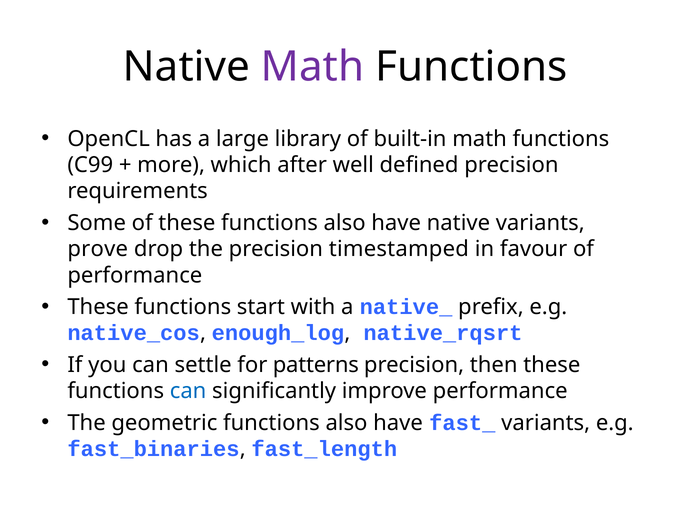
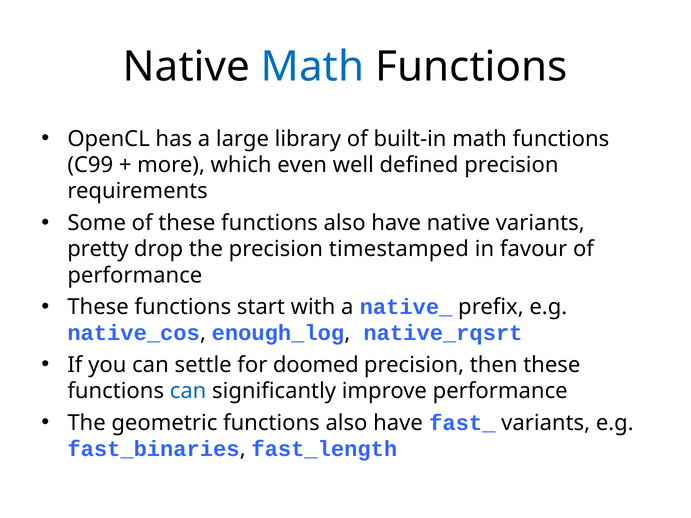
Math at (313, 67) colour: purple -> blue
after: after -> even
prove: prove -> pretty
patterns: patterns -> doomed
